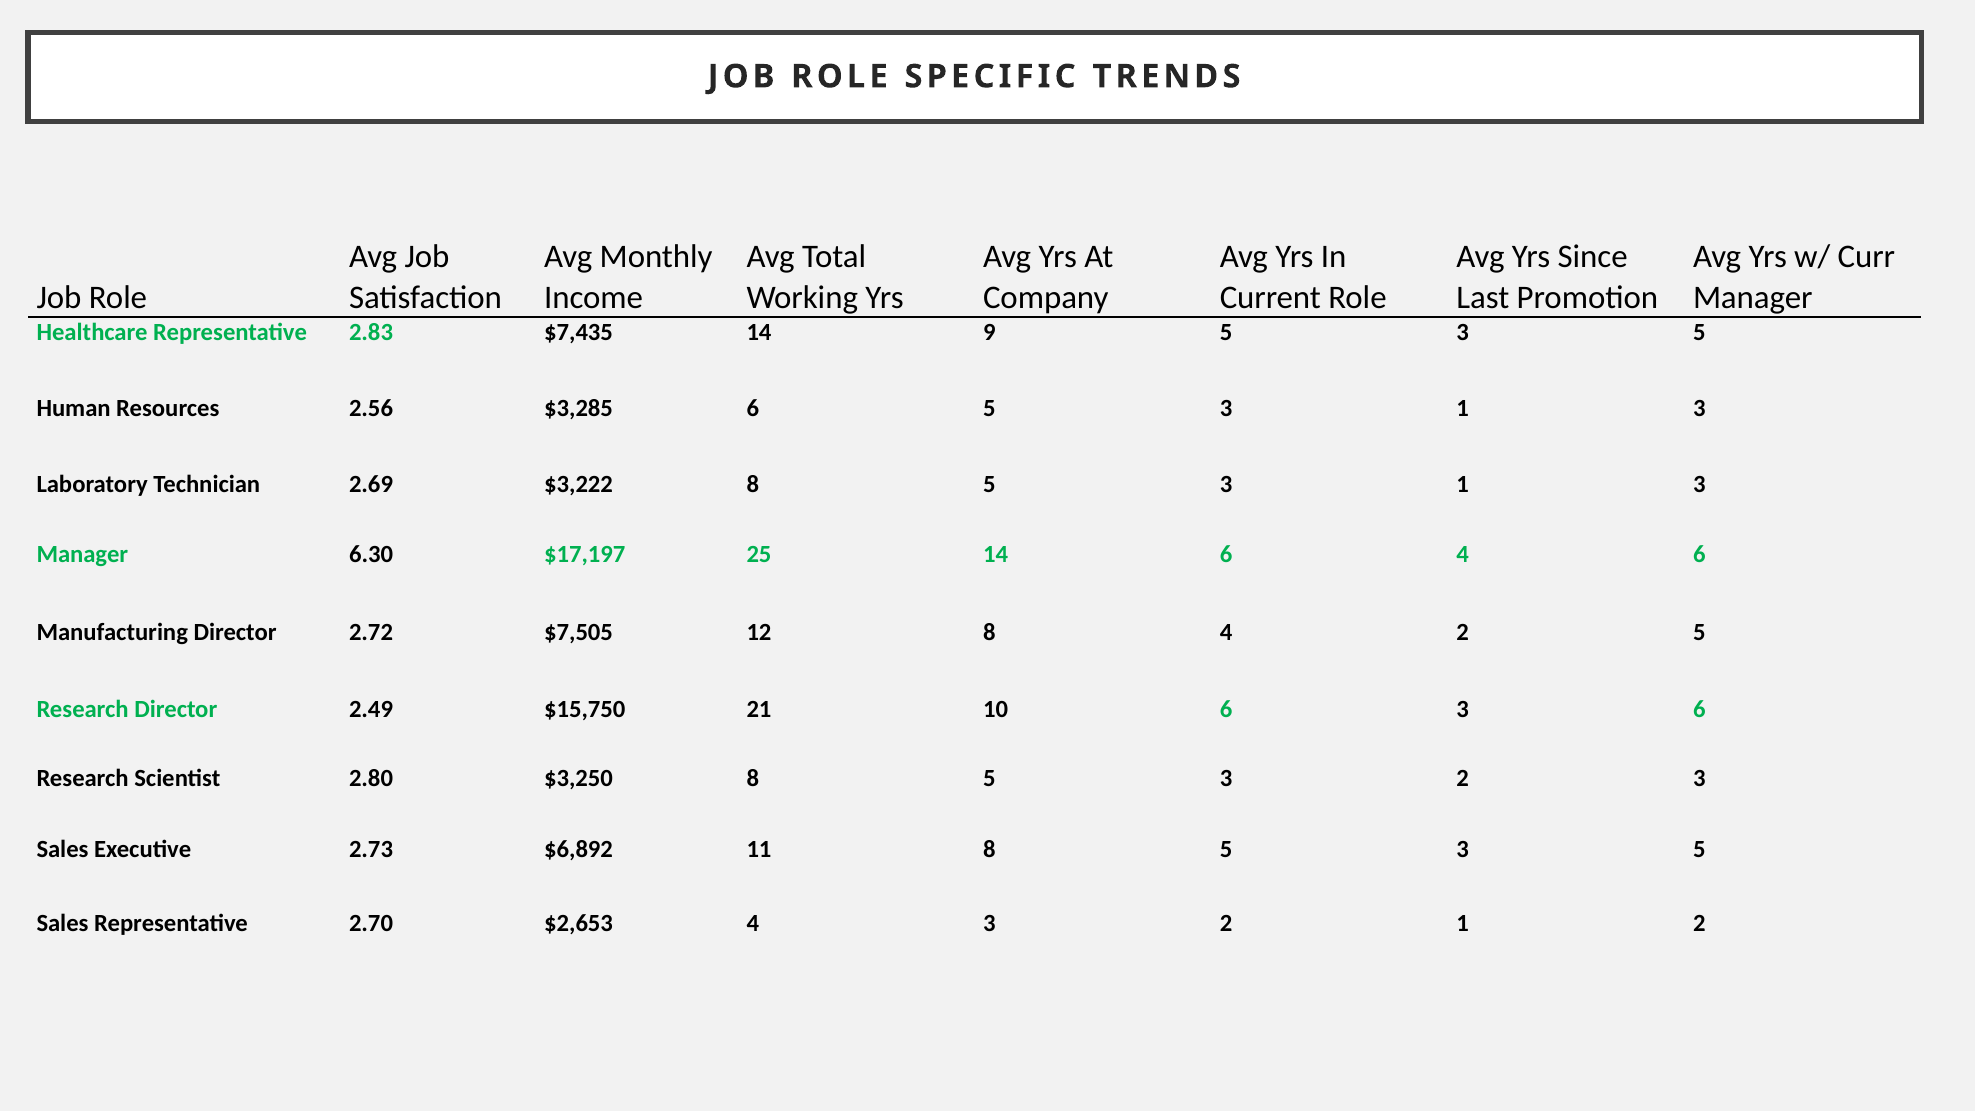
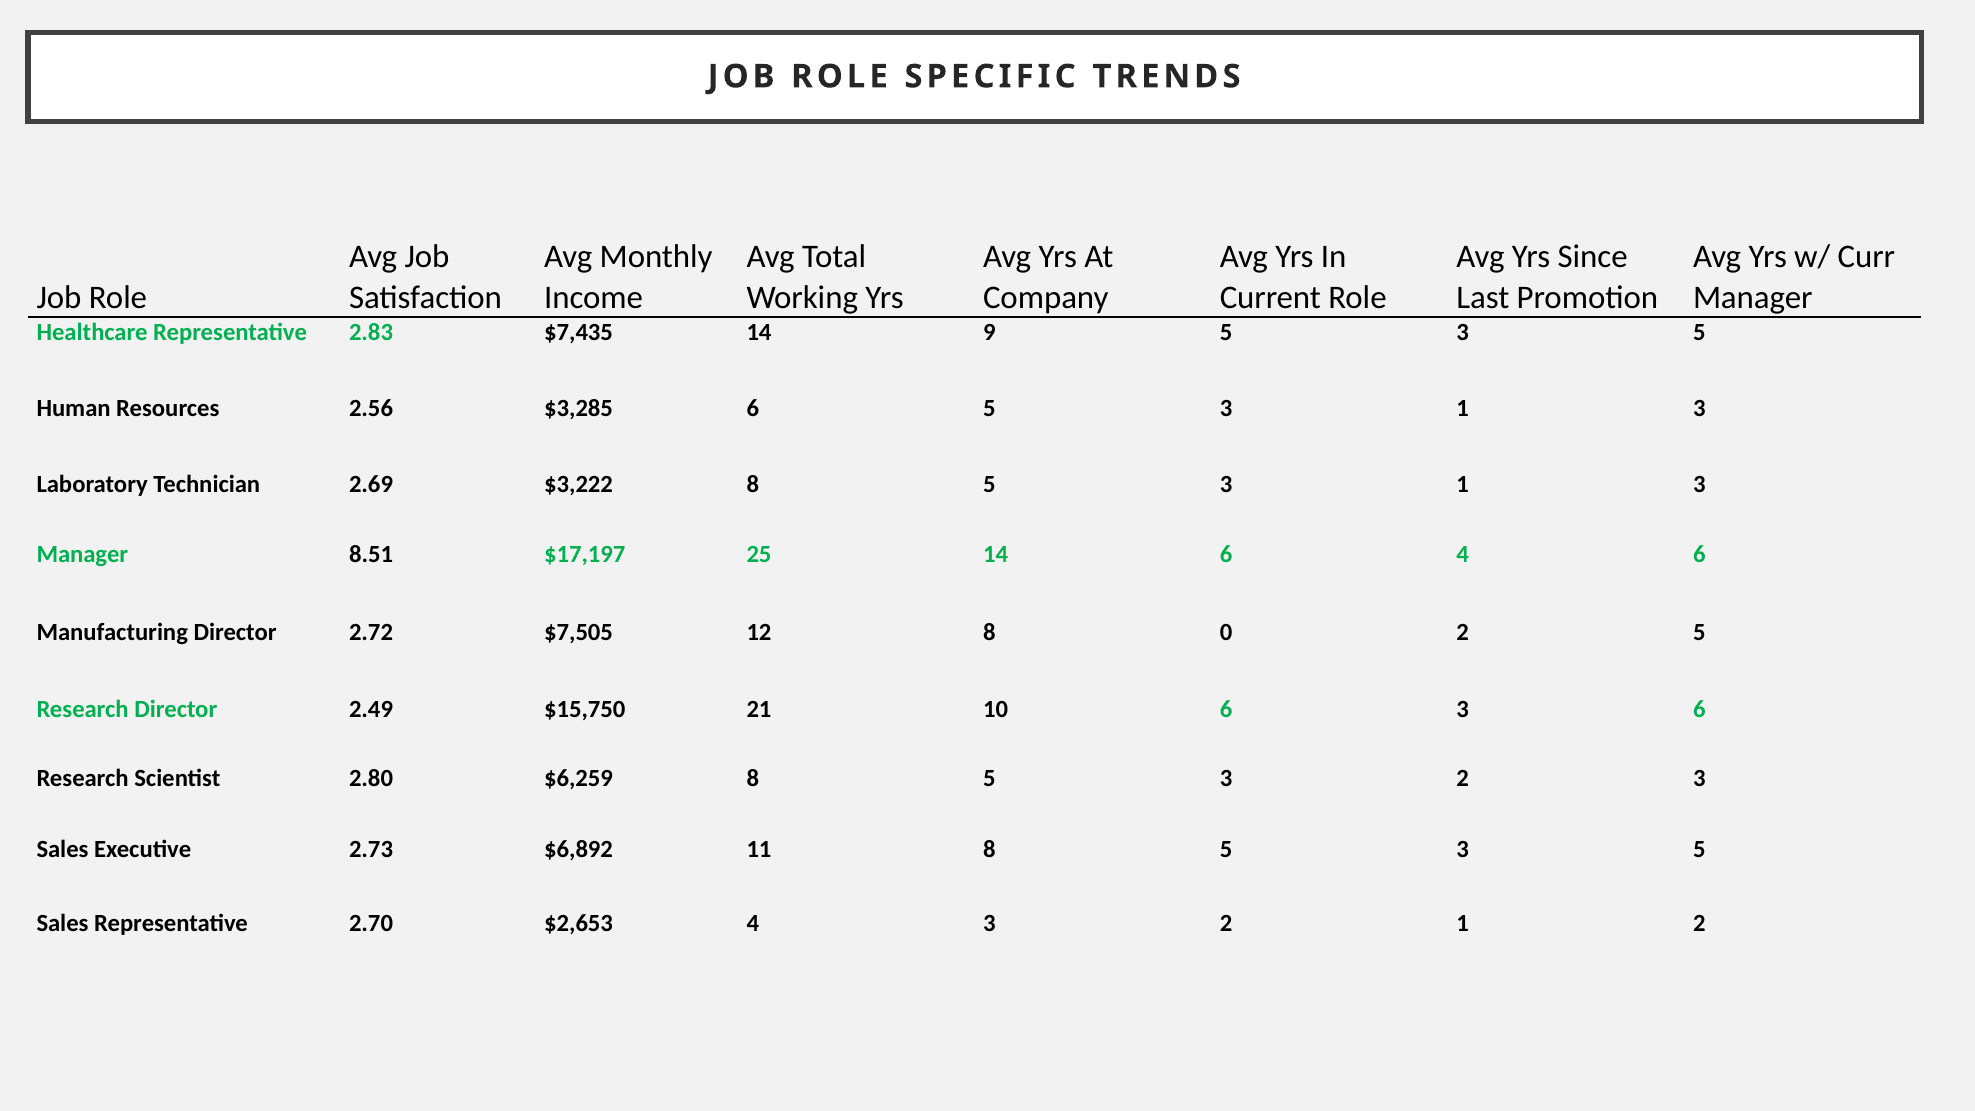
6.30: 6.30 -> 8.51
8 4: 4 -> 0
$3,250: $3,250 -> $6,259
